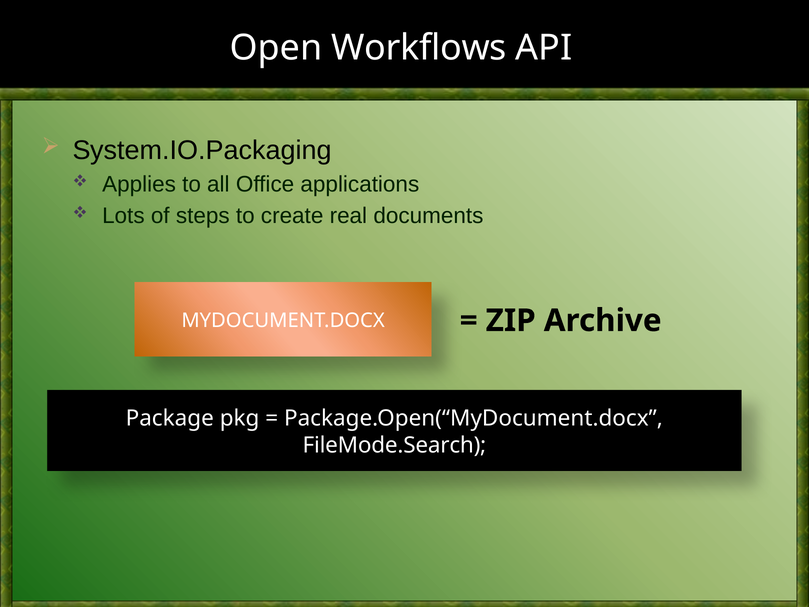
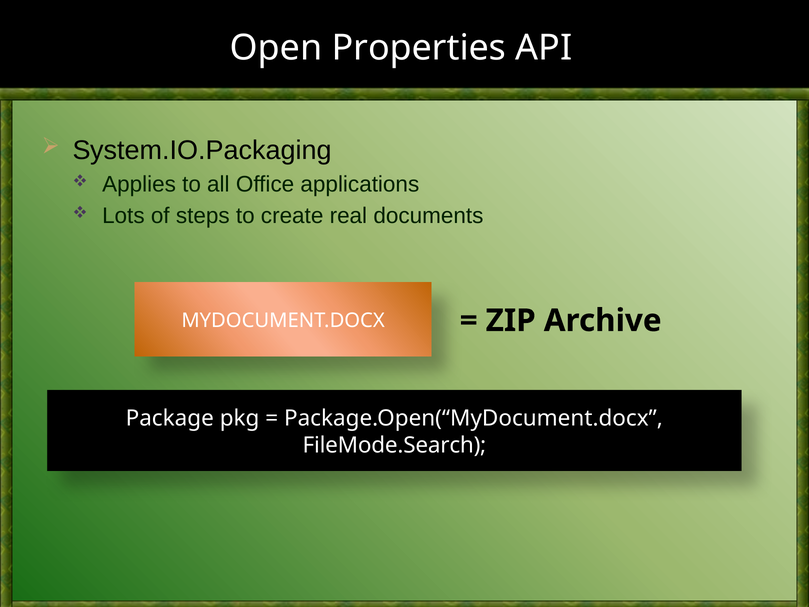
Workflows: Workflows -> Properties
